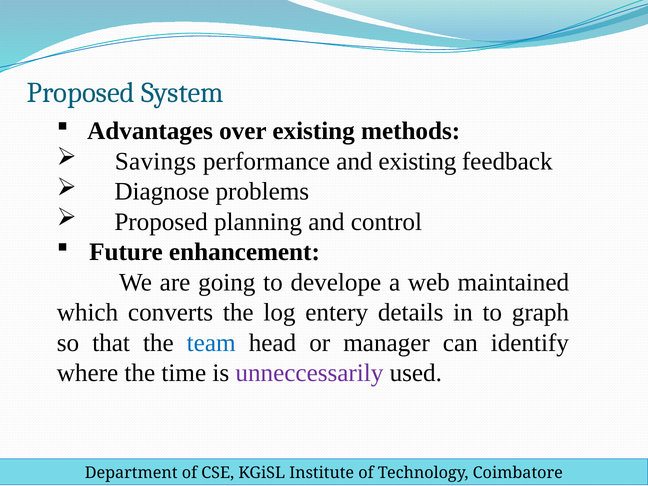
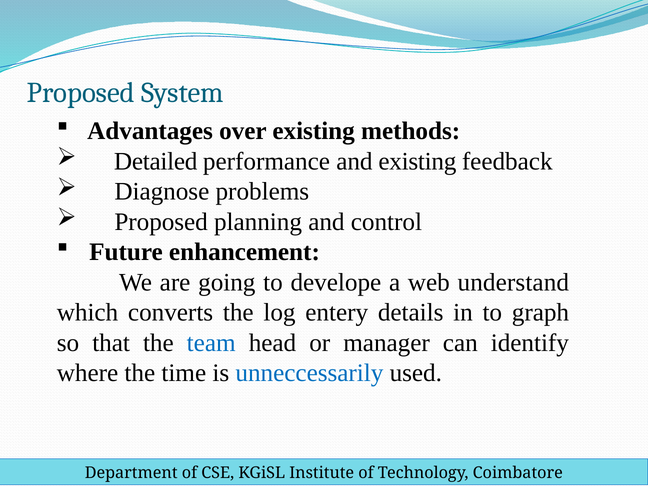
Savings: Savings -> Detailed
maintained: maintained -> understand
unneccessarily colour: purple -> blue
